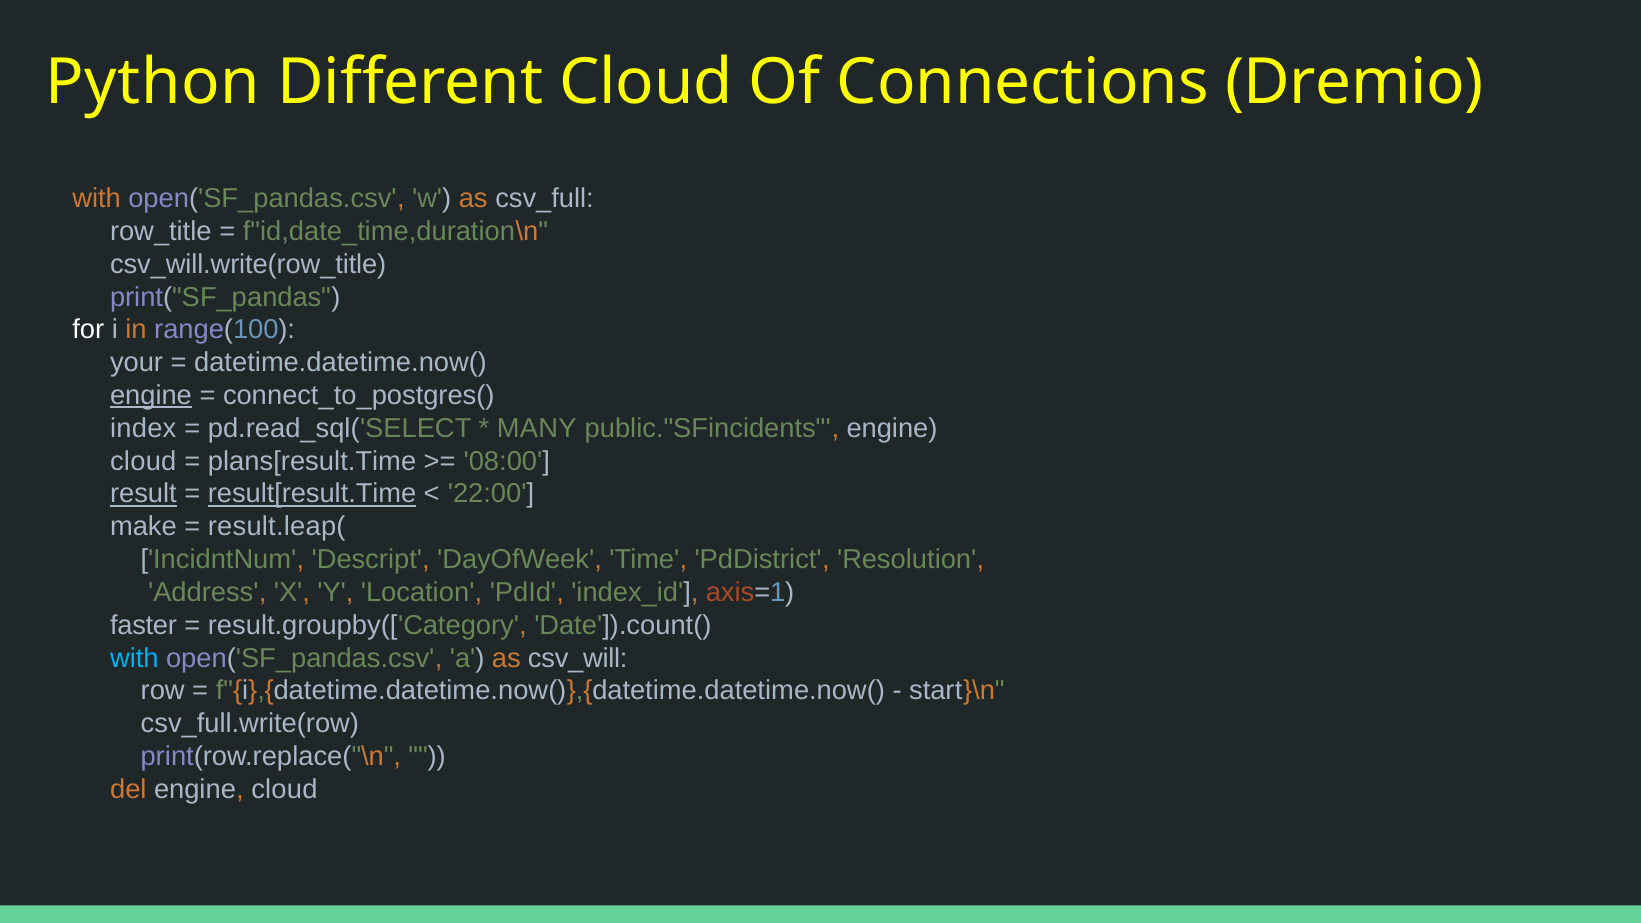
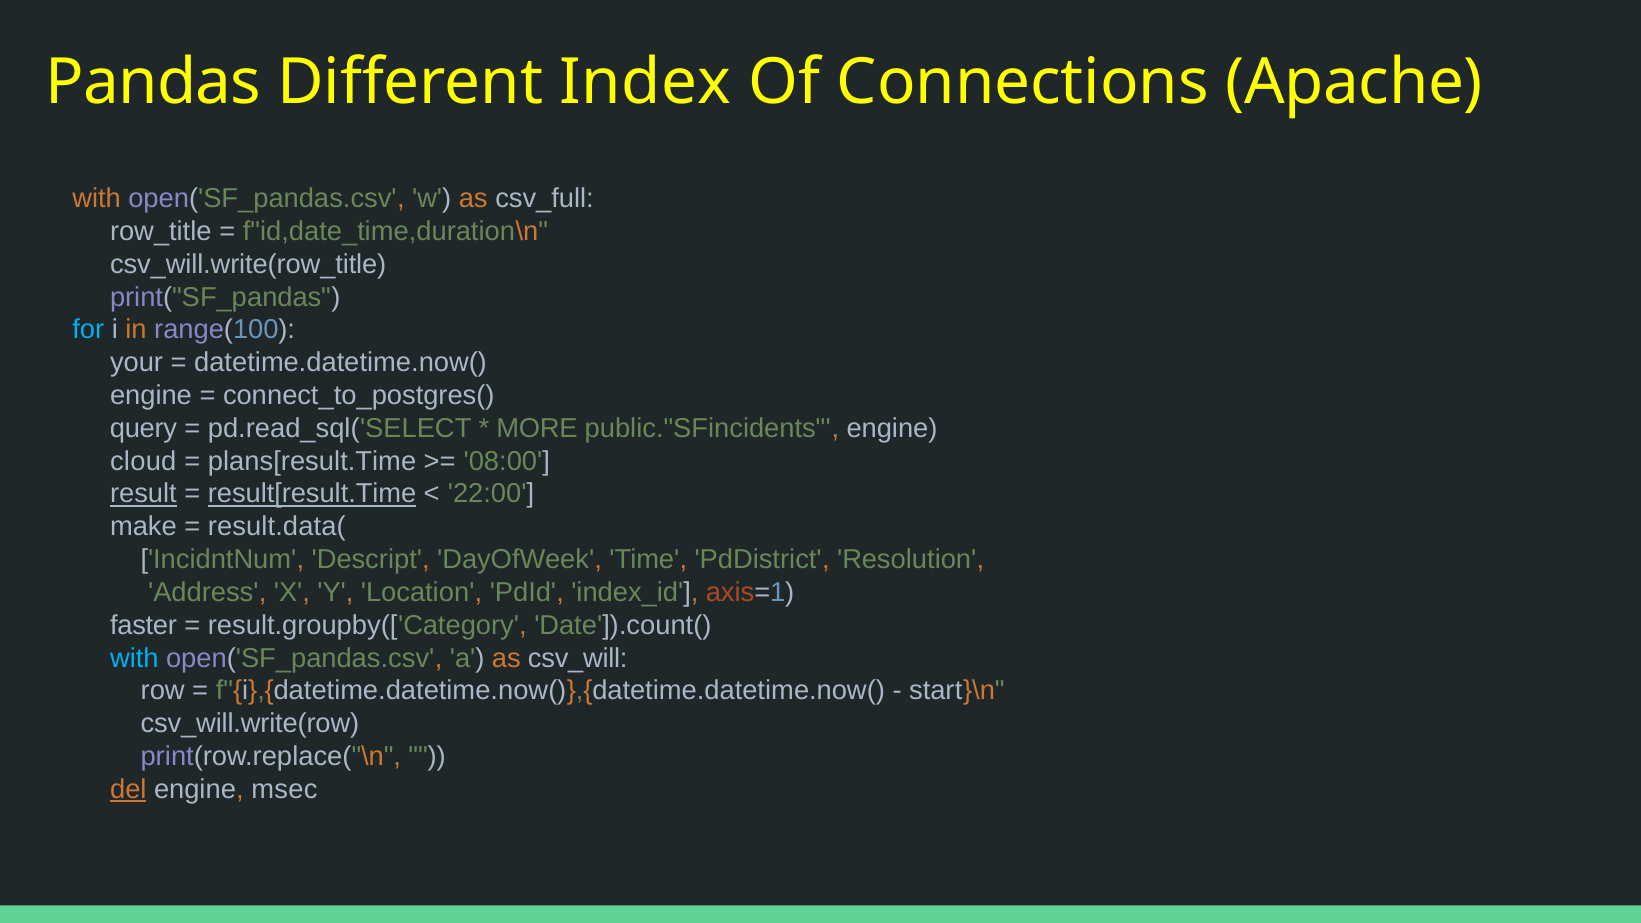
Python: Python -> Pandas
Different Cloud: Cloud -> Index
Dremio: Dremio -> Apache
for colour: white -> light blue
engine at (151, 396) underline: present -> none
index: index -> query
MANY: MANY -> MORE
result.leap(: result.leap( -> result.data(
csv_full.write(row: csv_full.write(row -> csv_will.write(row
del underline: none -> present
cloud at (284, 789): cloud -> msec
